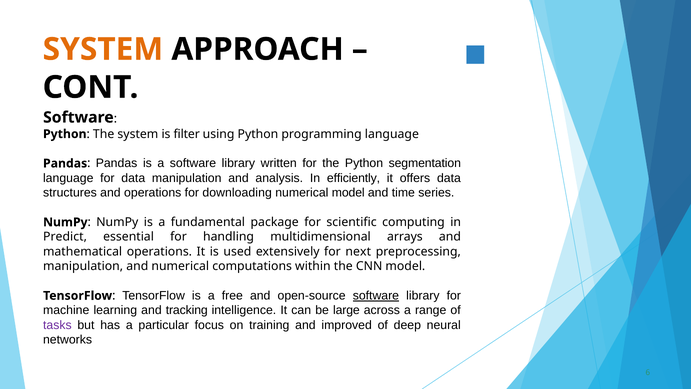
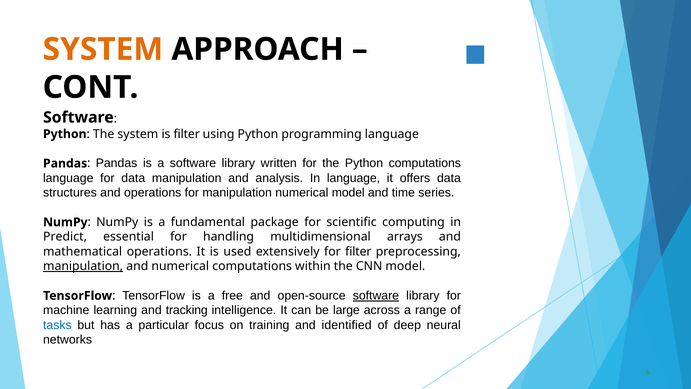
Python segmentation: segmentation -> computations
In efficiently: efficiently -> language
for downloading: downloading -> manipulation
for next: next -> filter
manipulation at (83, 266) underline: none -> present
tasks colour: purple -> blue
improved: improved -> identified
